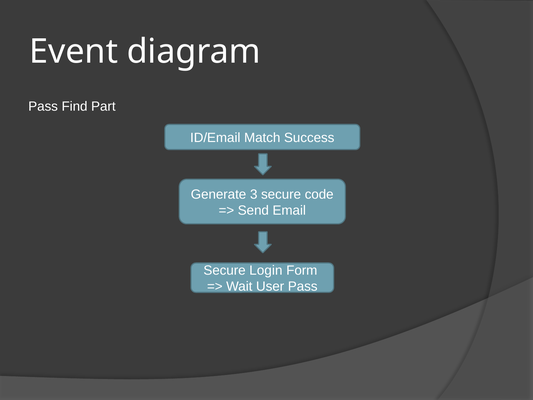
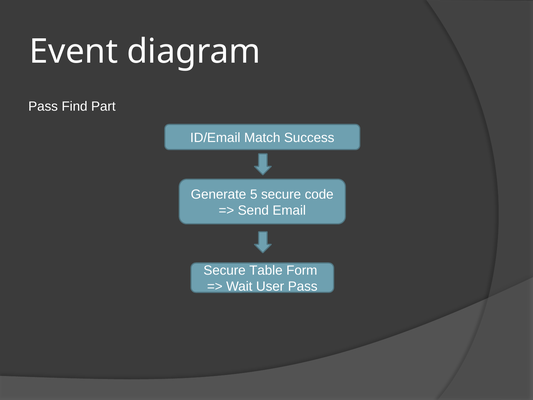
3: 3 -> 5
Login: Login -> Table
